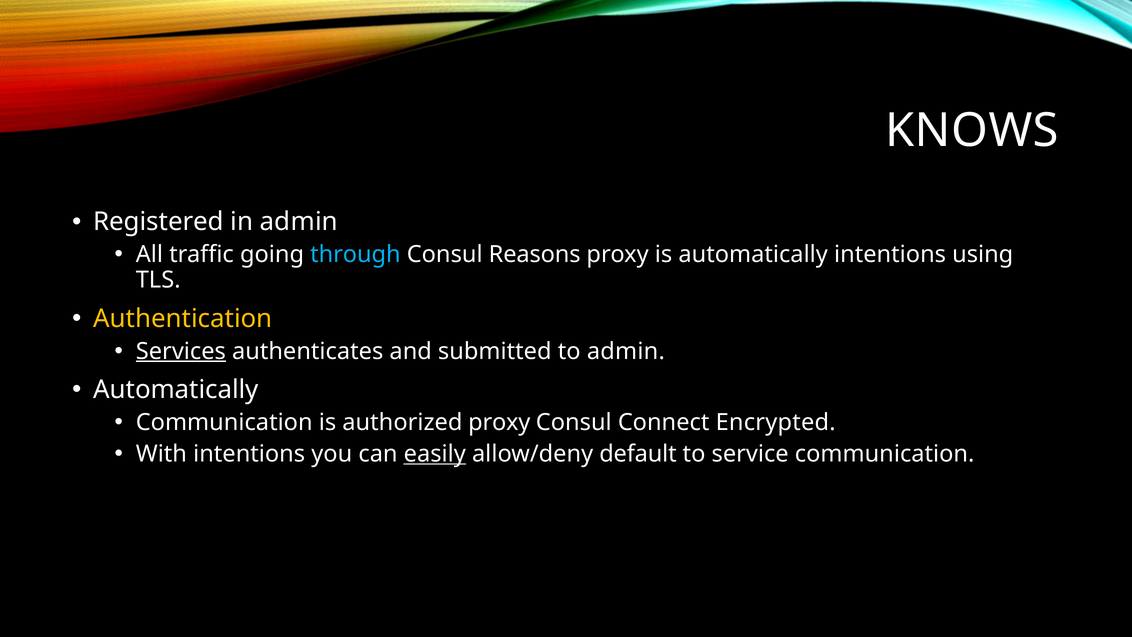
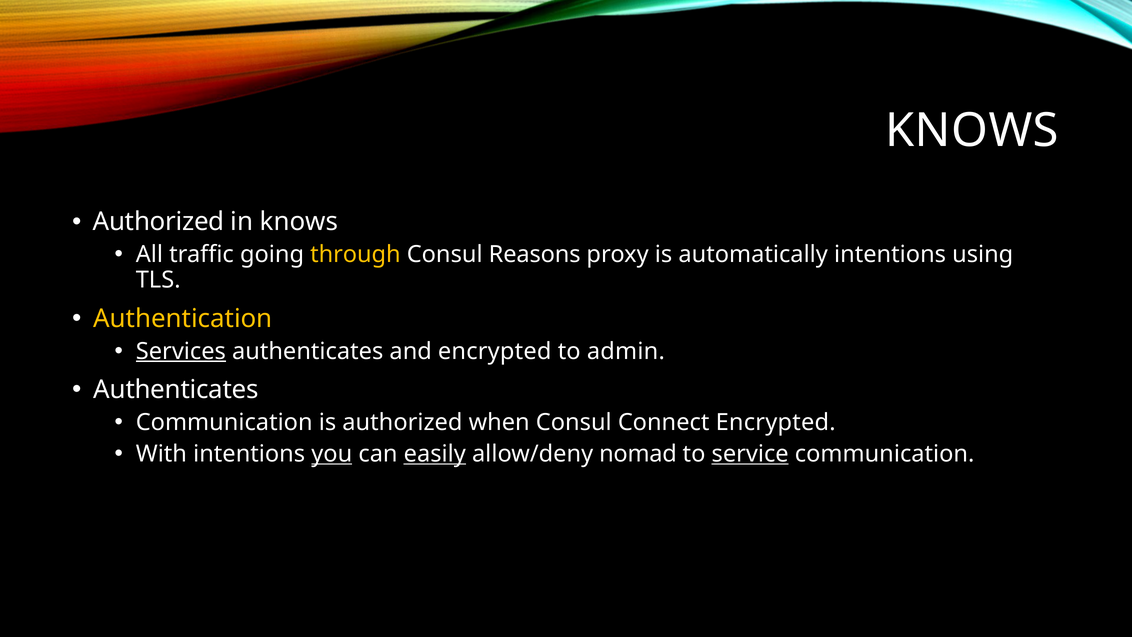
Registered at (159, 222): Registered -> Authorized
in admin: admin -> knows
through colour: light blue -> yellow
and submitted: submitted -> encrypted
Automatically at (176, 390): Automatically -> Authenticates
authorized proxy: proxy -> when
you underline: none -> present
default: default -> nomad
service underline: none -> present
